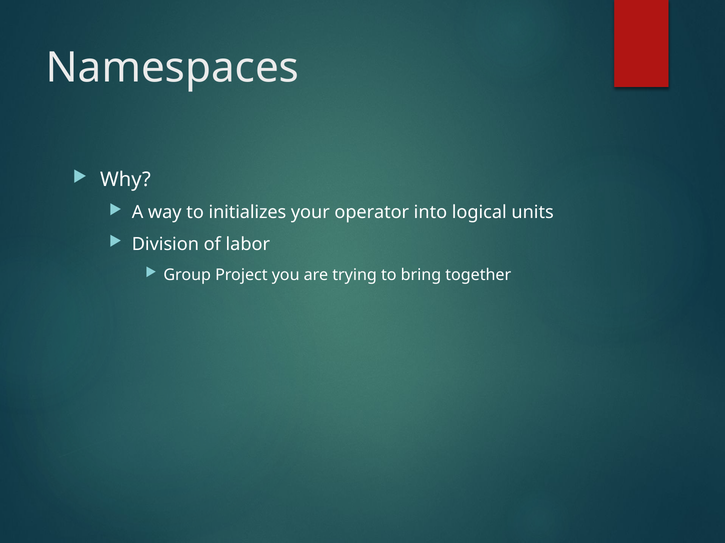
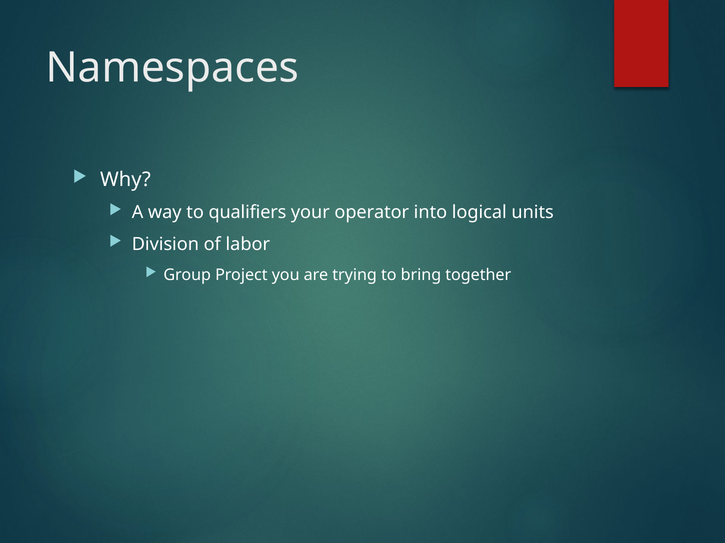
initializes: initializes -> qualifiers
